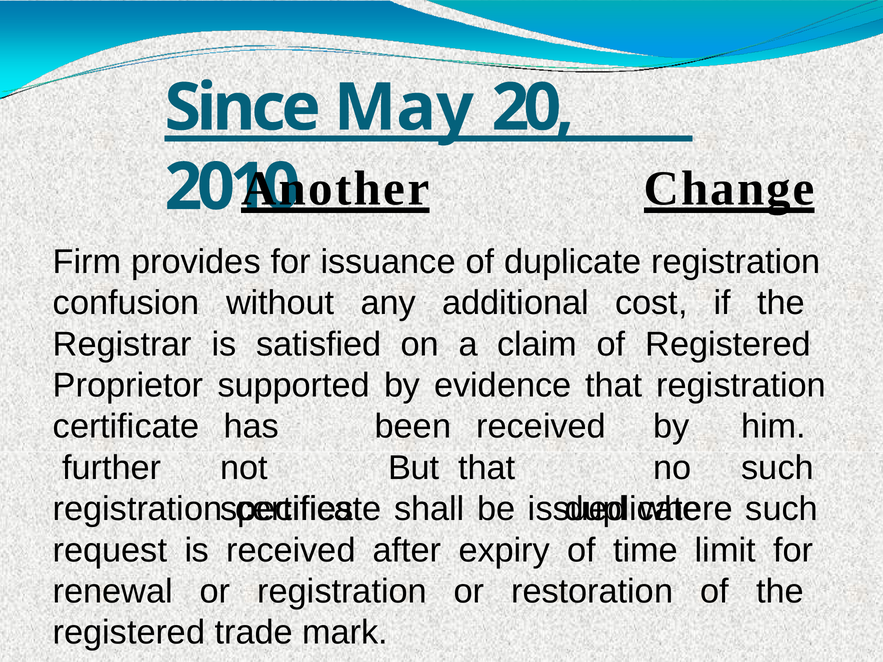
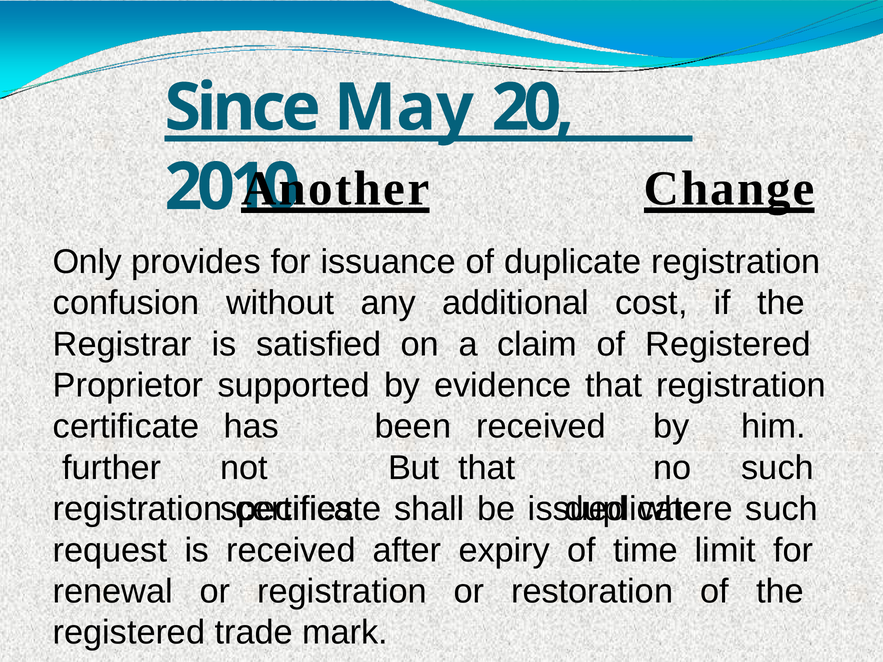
Firm: Firm -> Only
